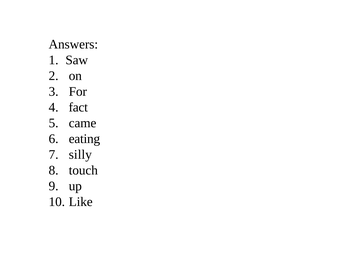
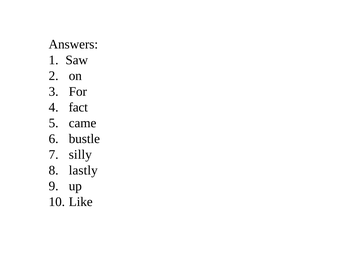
eating: eating -> bustle
touch: touch -> lastly
